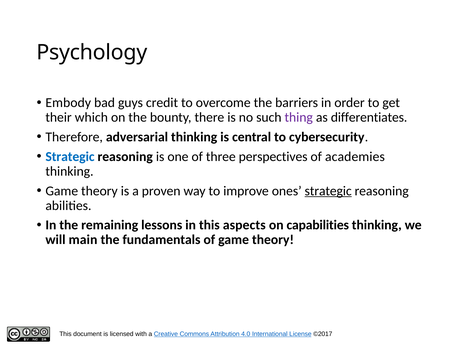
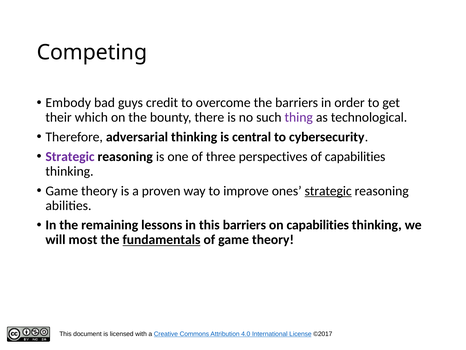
Psychology: Psychology -> Competing
differentiates: differentiates -> technological
Strategic at (70, 156) colour: blue -> purple
of academies: academies -> capabilities
this aspects: aspects -> barriers
main: main -> most
fundamentals underline: none -> present
